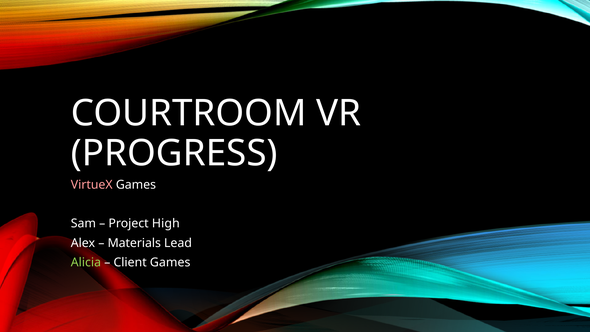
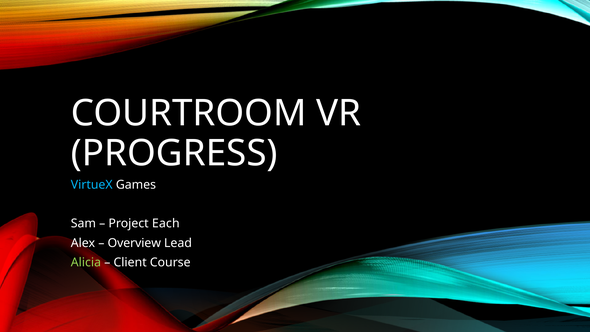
VirtueX colour: pink -> light blue
High: High -> Each
Materials: Materials -> Overview
Client Games: Games -> Course
